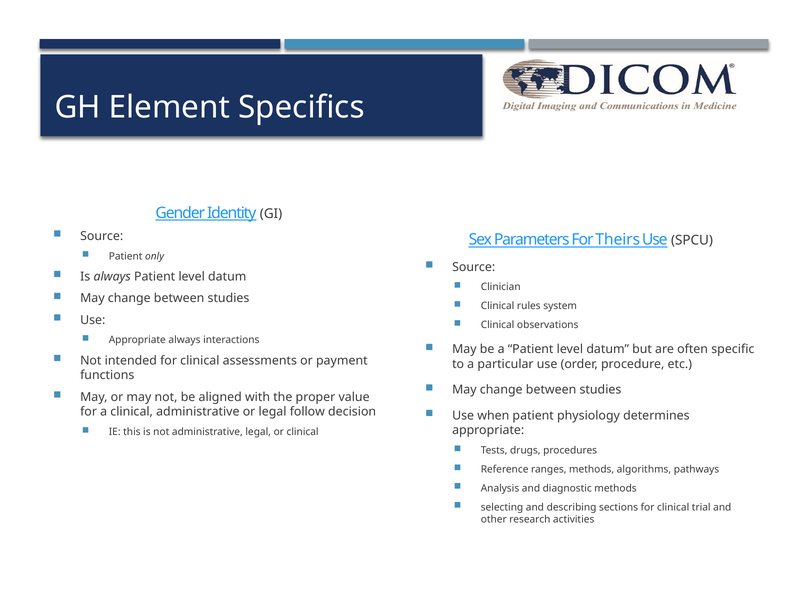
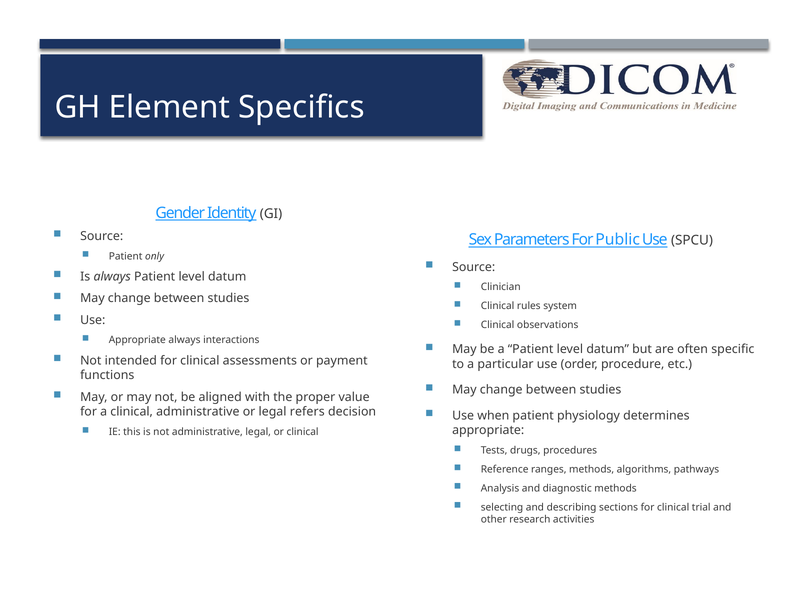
Theirs: Theirs -> Public
follow: follow -> refers
